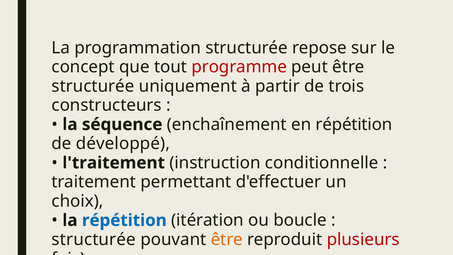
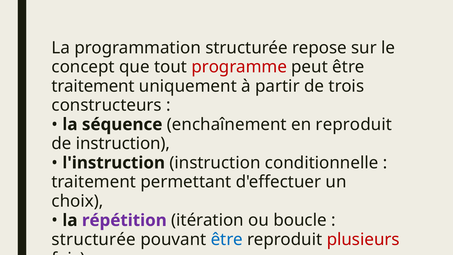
structurée at (93, 86): structurée -> traitement
en répétition: répétition -> reproduit
de développé: développé -> instruction
l'traitement: l'traitement -> l'instruction
répétition at (124, 220) colour: blue -> purple
être at (227, 239) colour: orange -> blue
